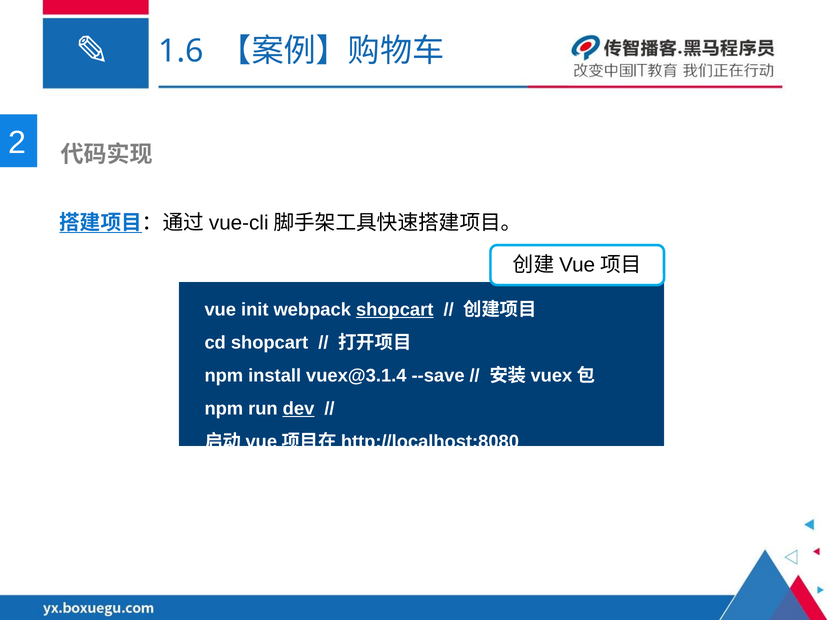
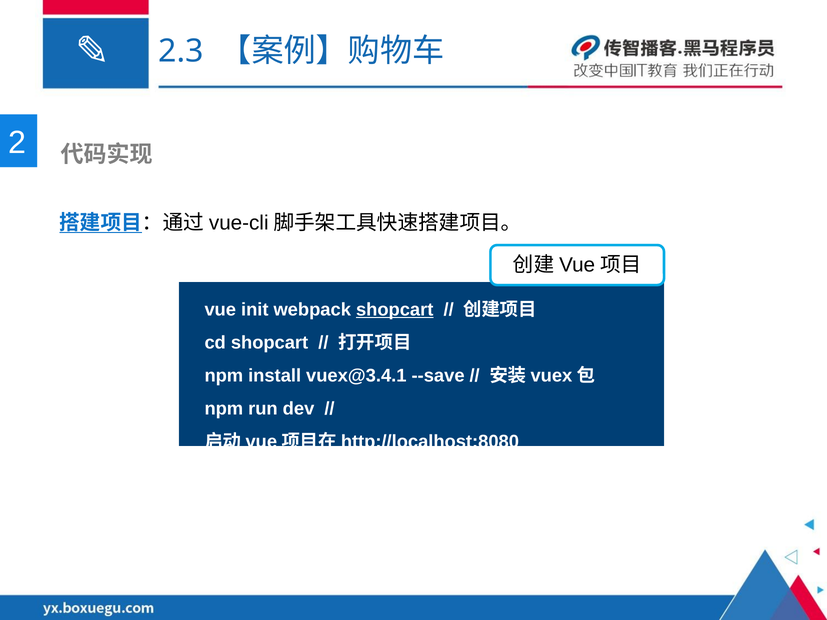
1.6: 1.6 -> 2.3
vuex@3.1.4: vuex@3.1.4 -> vuex@3.4.1
dev underline: present -> none
